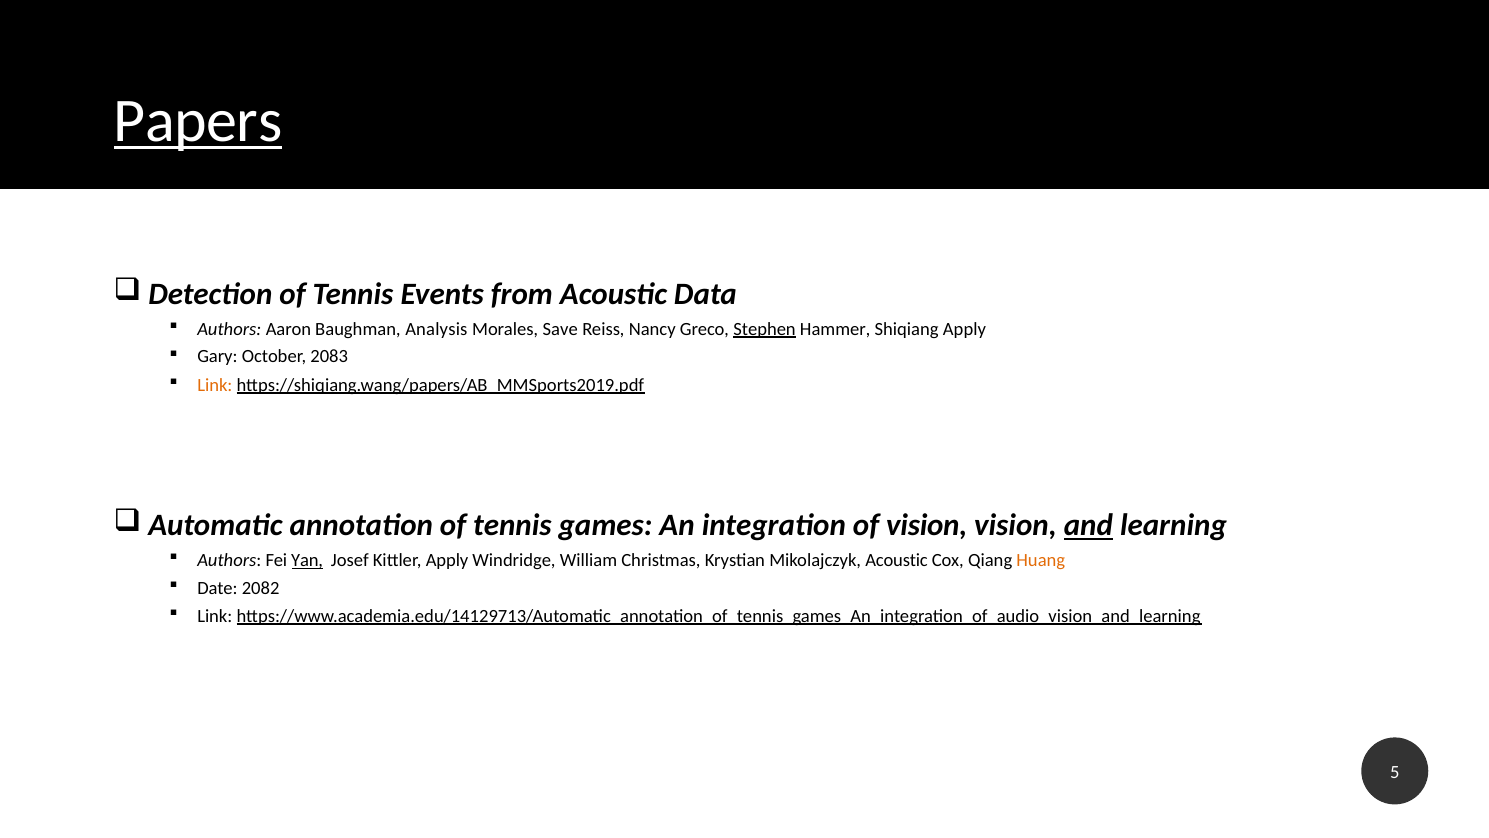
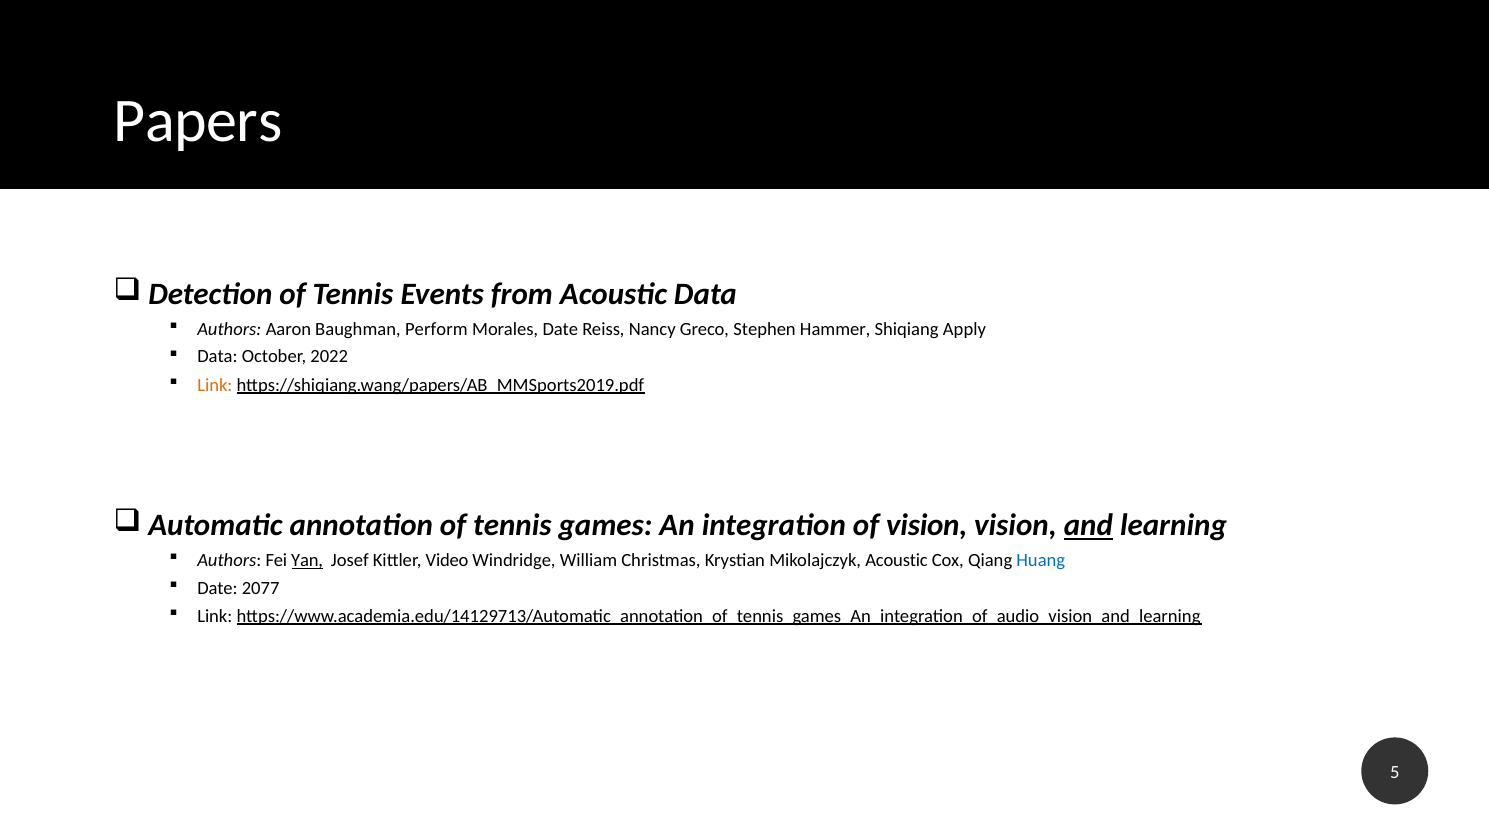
Papers underline: present -> none
Analysis: Analysis -> Perform
Morales Save: Save -> Date
Stephen underline: present -> none
Gary at (217, 357): Gary -> Data
2083: 2083 -> 2022
Kittler Apply: Apply -> Video
Huang colour: orange -> blue
2082: 2082 -> 2077
